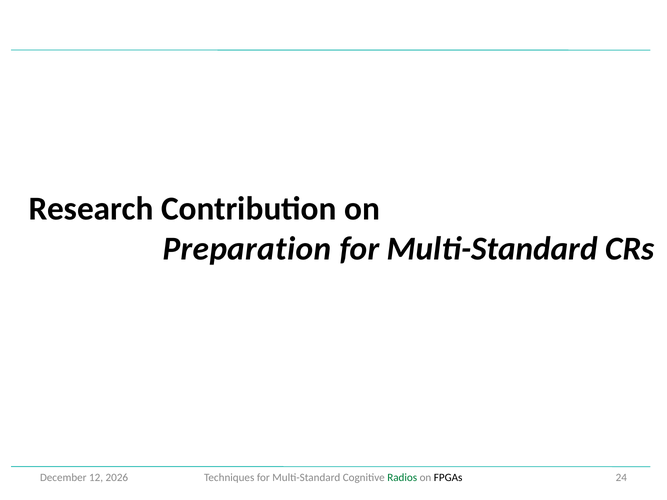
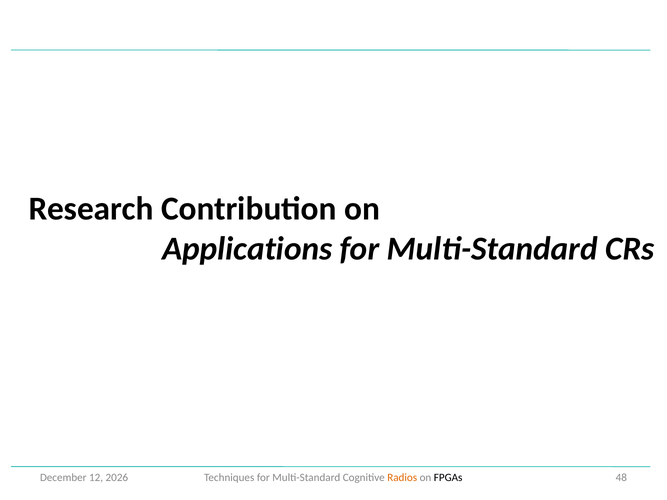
Preparation: Preparation -> Applications
Radios colour: green -> orange
24: 24 -> 48
